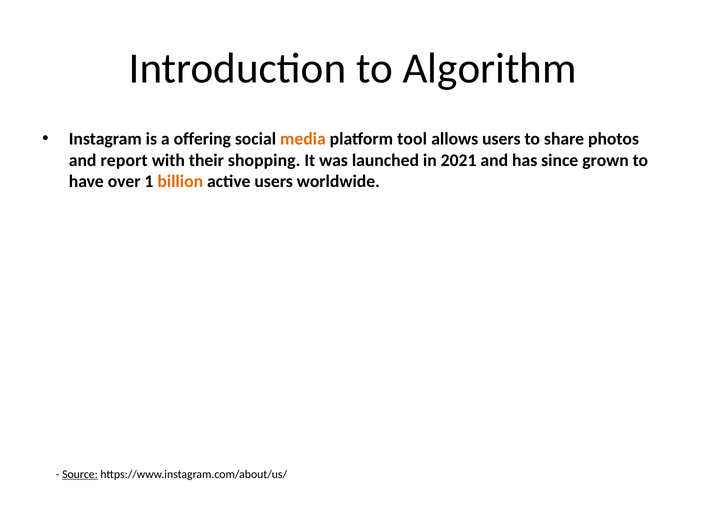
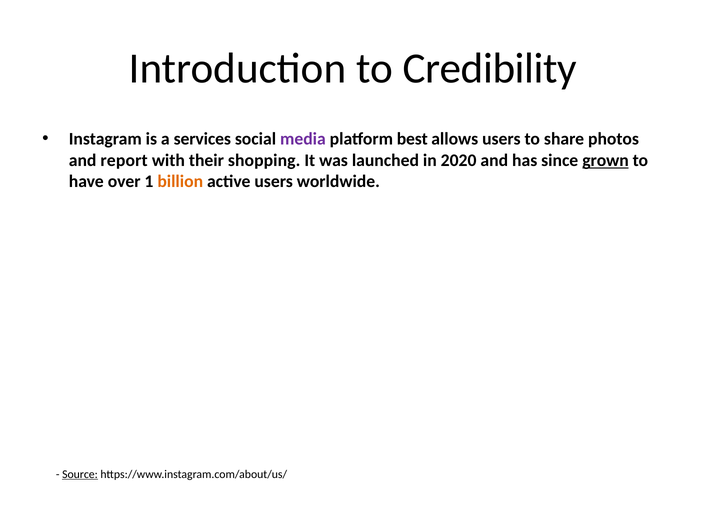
Algorithm: Algorithm -> Credibility
offering: offering -> services
media colour: orange -> purple
tool: tool -> best
2021: 2021 -> 2020
grown underline: none -> present
